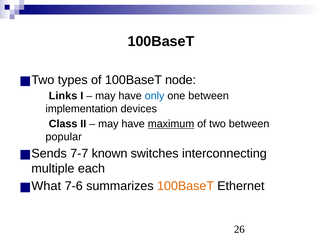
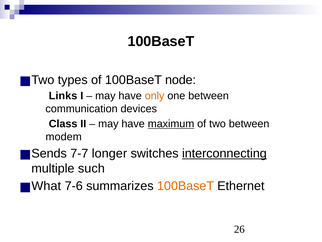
only colour: blue -> orange
implementation: implementation -> communication
popular: popular -> modem
known: known -> longer
interconnecting underline: none -> present
each: each -> such
